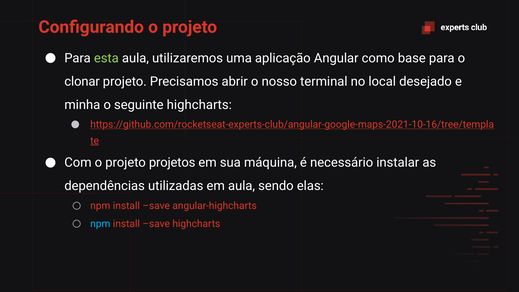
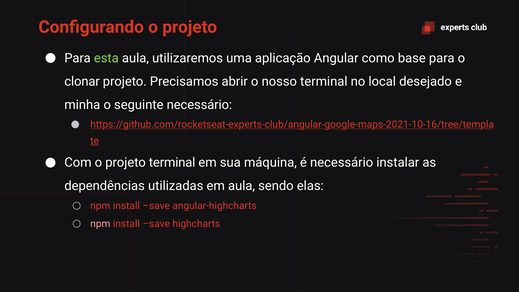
seguinte highcharts: highcharts -> necessário
projeto projetos: projetos -> terminal
npm at (100, 224) colour: light blue -> pink
